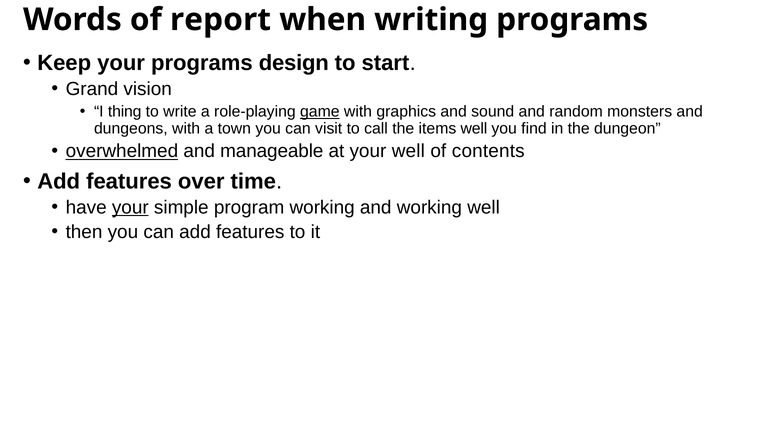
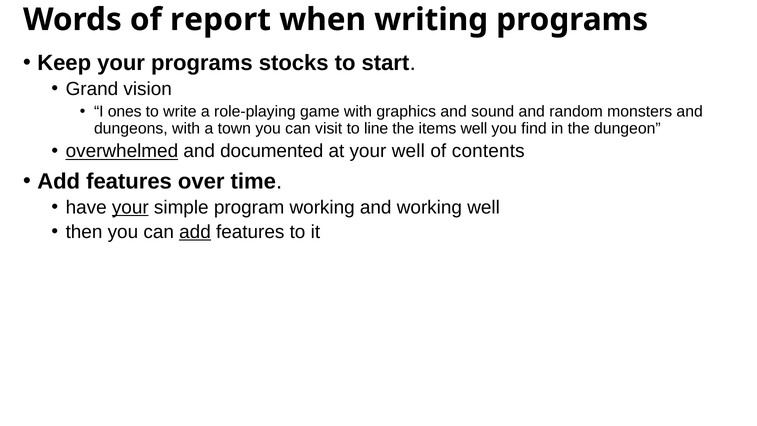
design: design -> stocks
thing: thing -> ones
game underline: present -> none
call: call -> line
manageable: manageable -> documented
add at (195, 232) underline: none -> present
